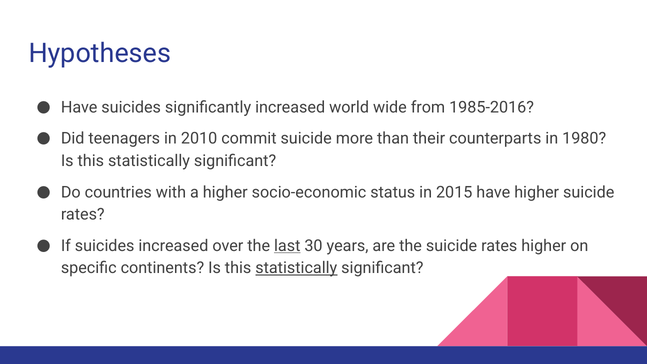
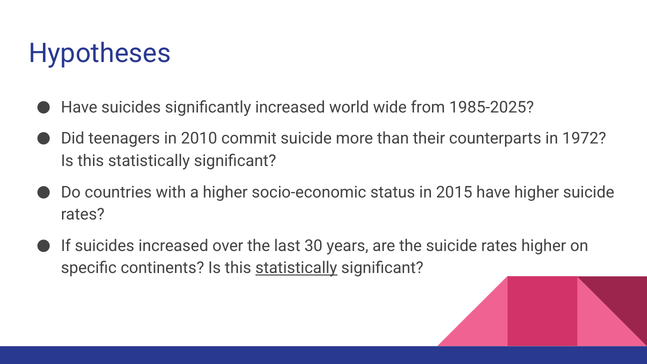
1985-2016: 1985-2016 -> 1985-2025
1980: 1980 -> 1972
last underline: present -> none
